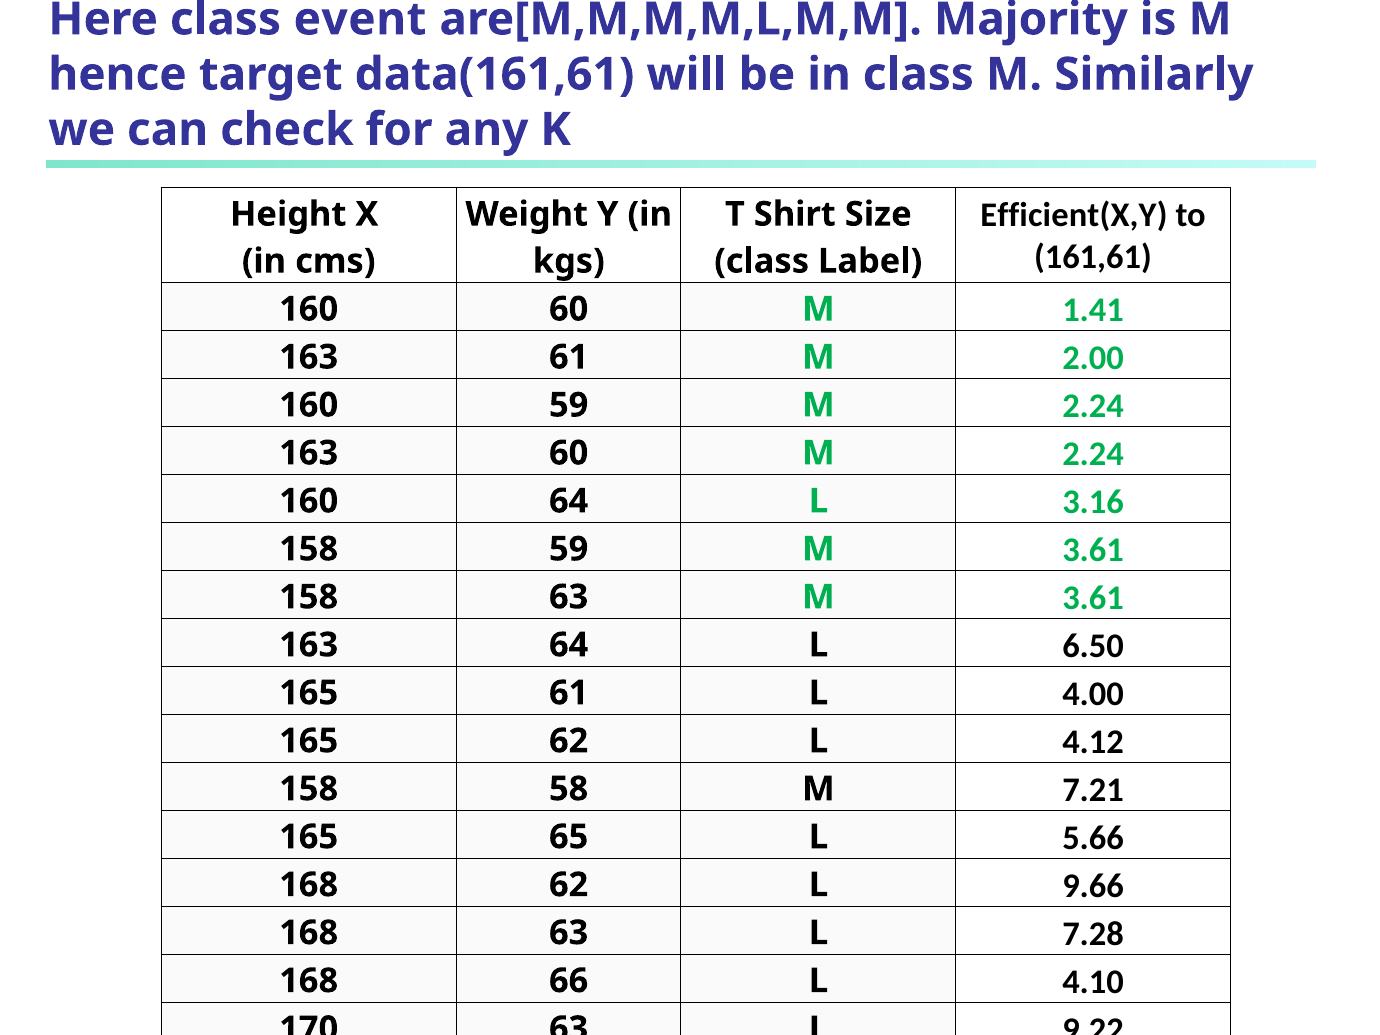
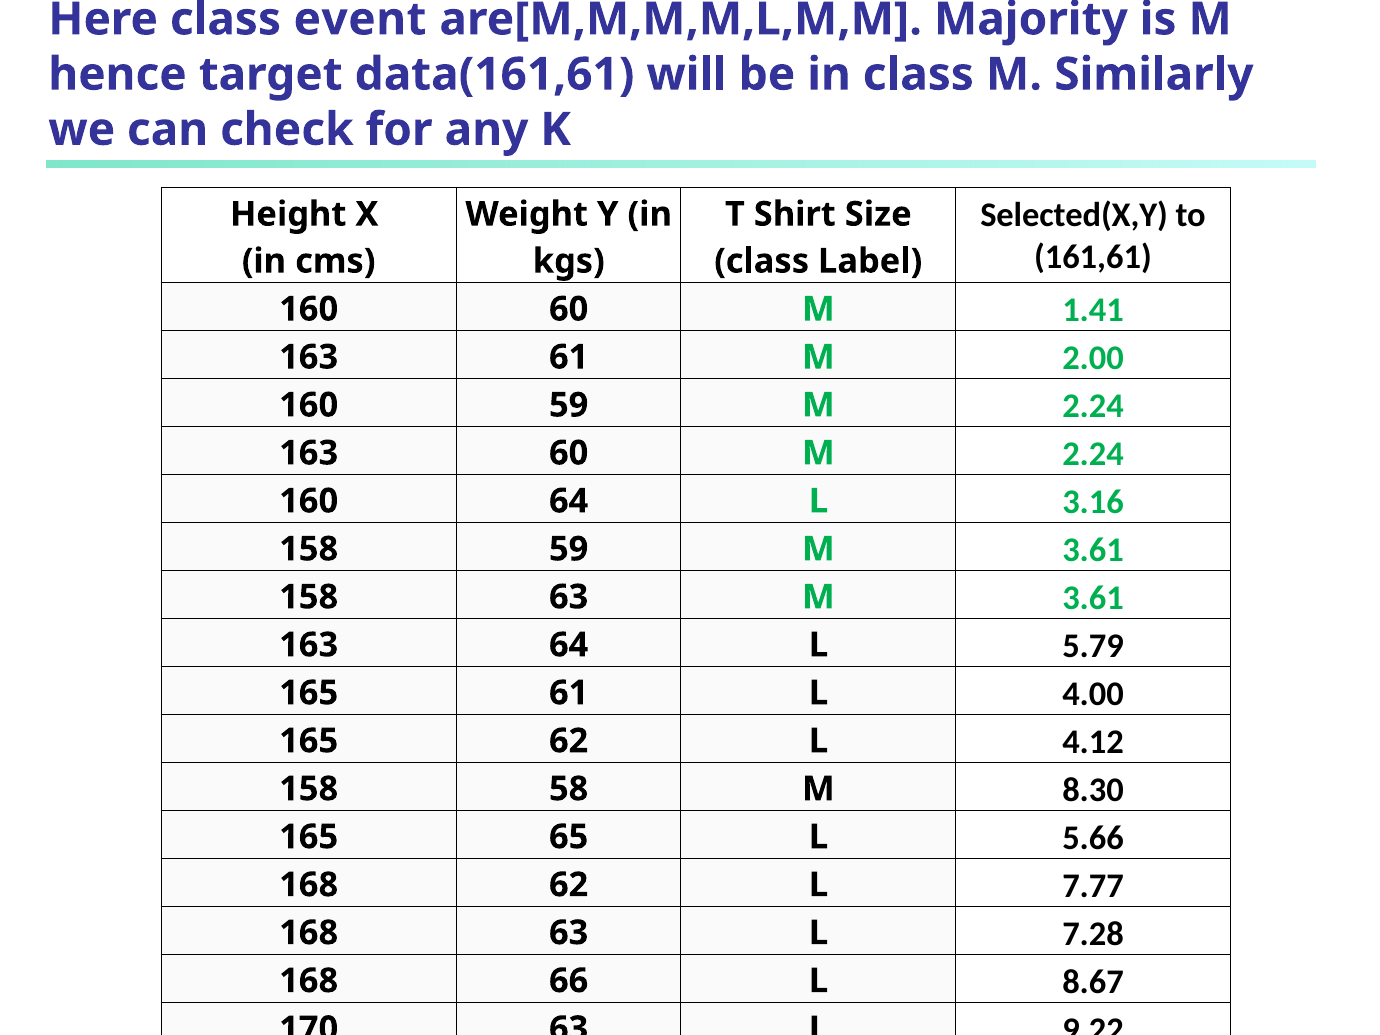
Efficient(X,Y: Efficient(X,Y -> Selected(X,Y
6.50: 6.50 -> 5.79
7.21: 7.21 -> 8.30
9.66: 9.66 -> 7.77
4.10: 4.10 -> 8.67
